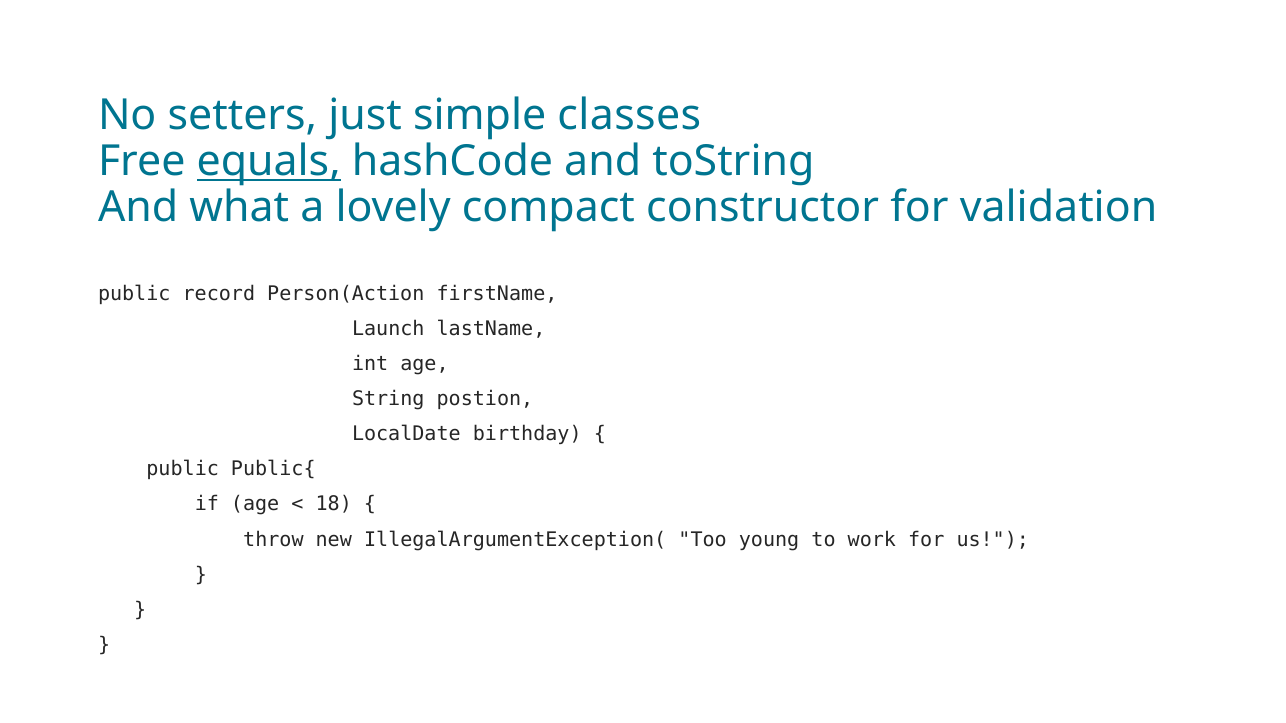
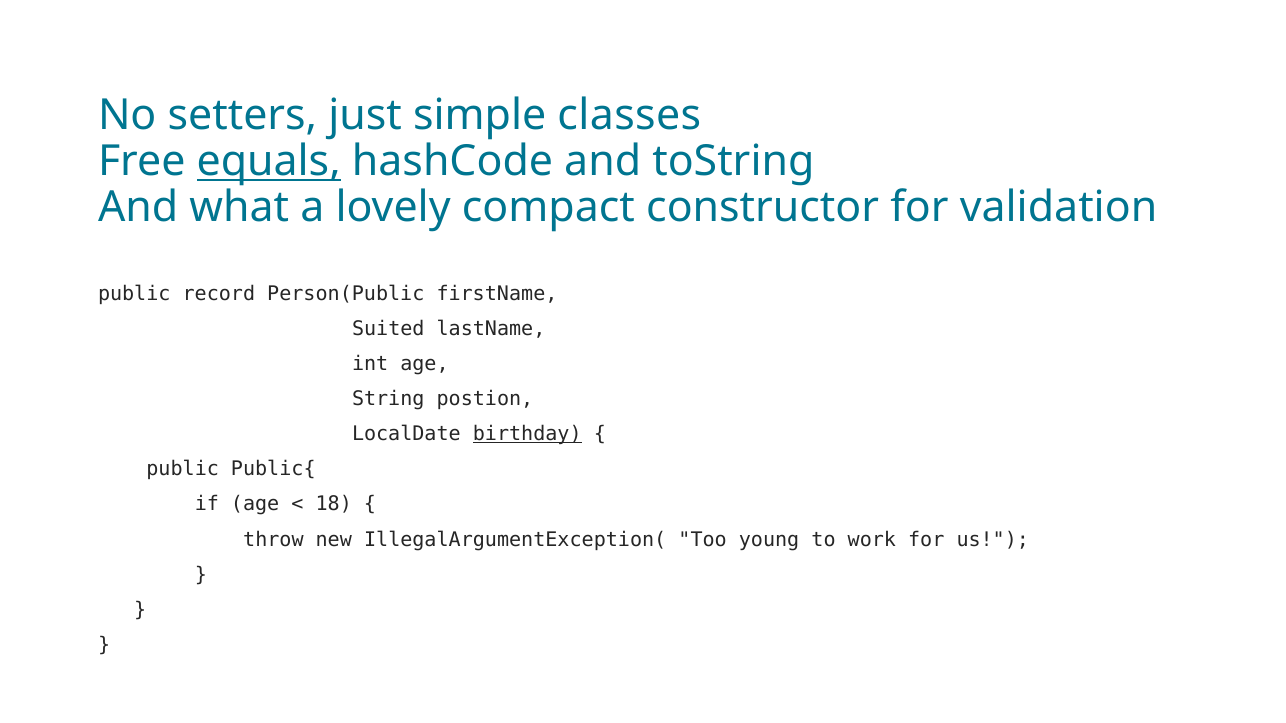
Person(Action: Person(Action -> Person(Public
Launch: Launch -> Suited
birthday underline: none -> present
